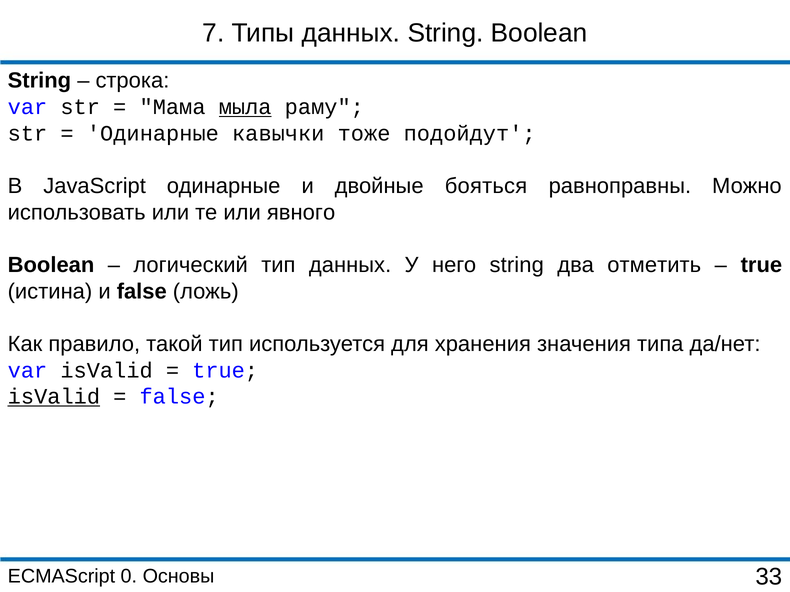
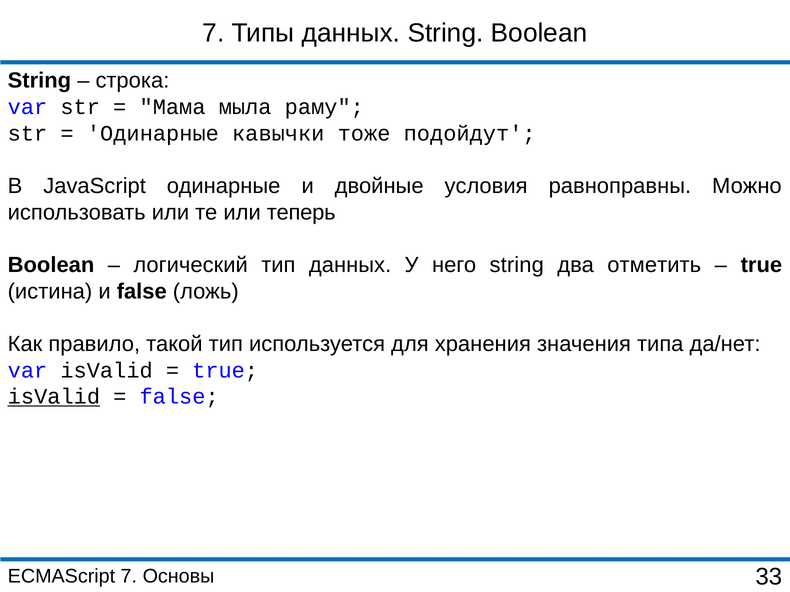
мыла underline: present -> none
бояться: бояться -> условия
явного: явного -> теперь
ECMAScript 0: 0 -> 7
